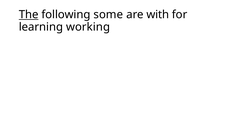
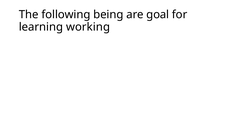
The underline: present -> none
some: some -> being
with: with -> goal
